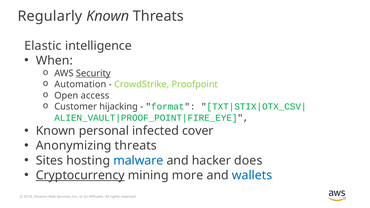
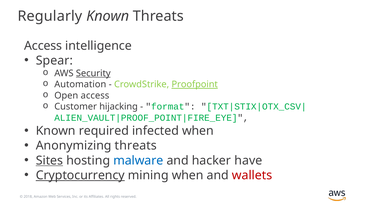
Elastic at (43, 46): Elastic -> Access
When: When -> Spear
Proofpoint underline: none -> present
personal: personal -> required
infected cover: cover -> when
Sites underline: none -> present
does: does -> have
mining more: more -> when
wallets colour: blue -> red
